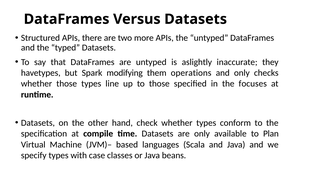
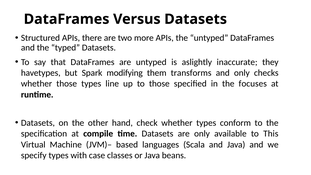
operations: operations -> transforms
Plan: Plan -> This
